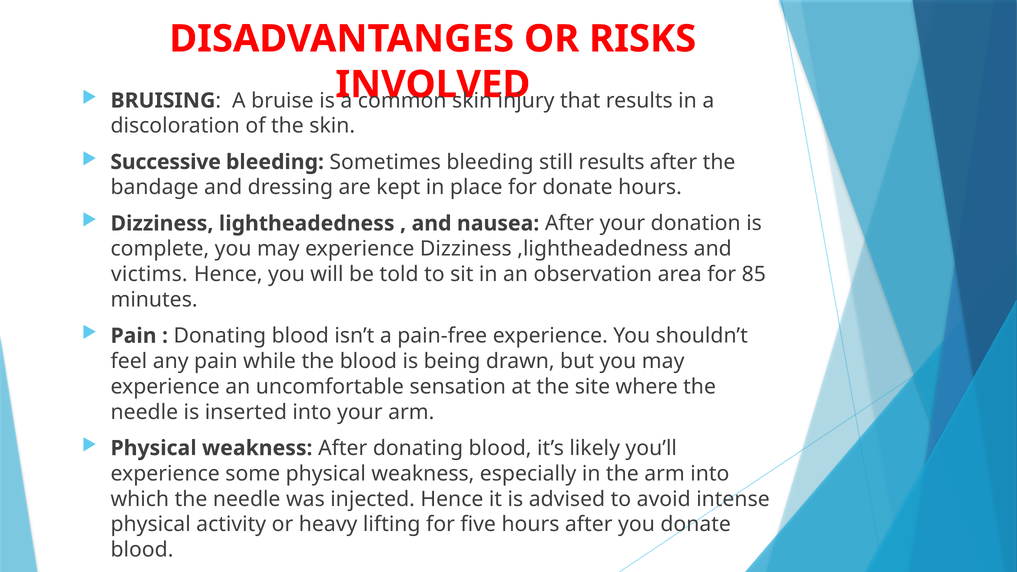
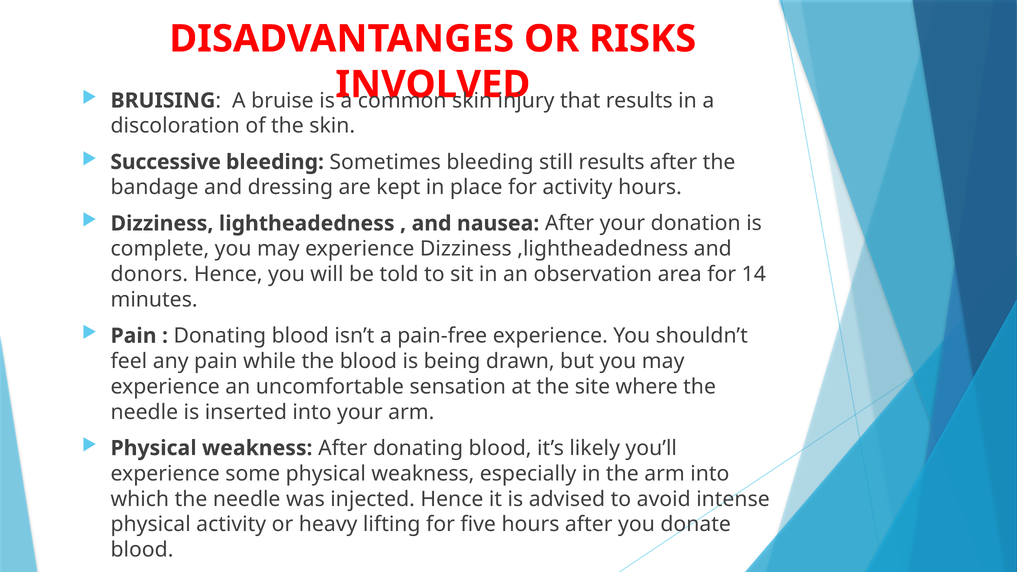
for donate: donate -> activity
victims: victims -> donors
85: 85 -> 14
